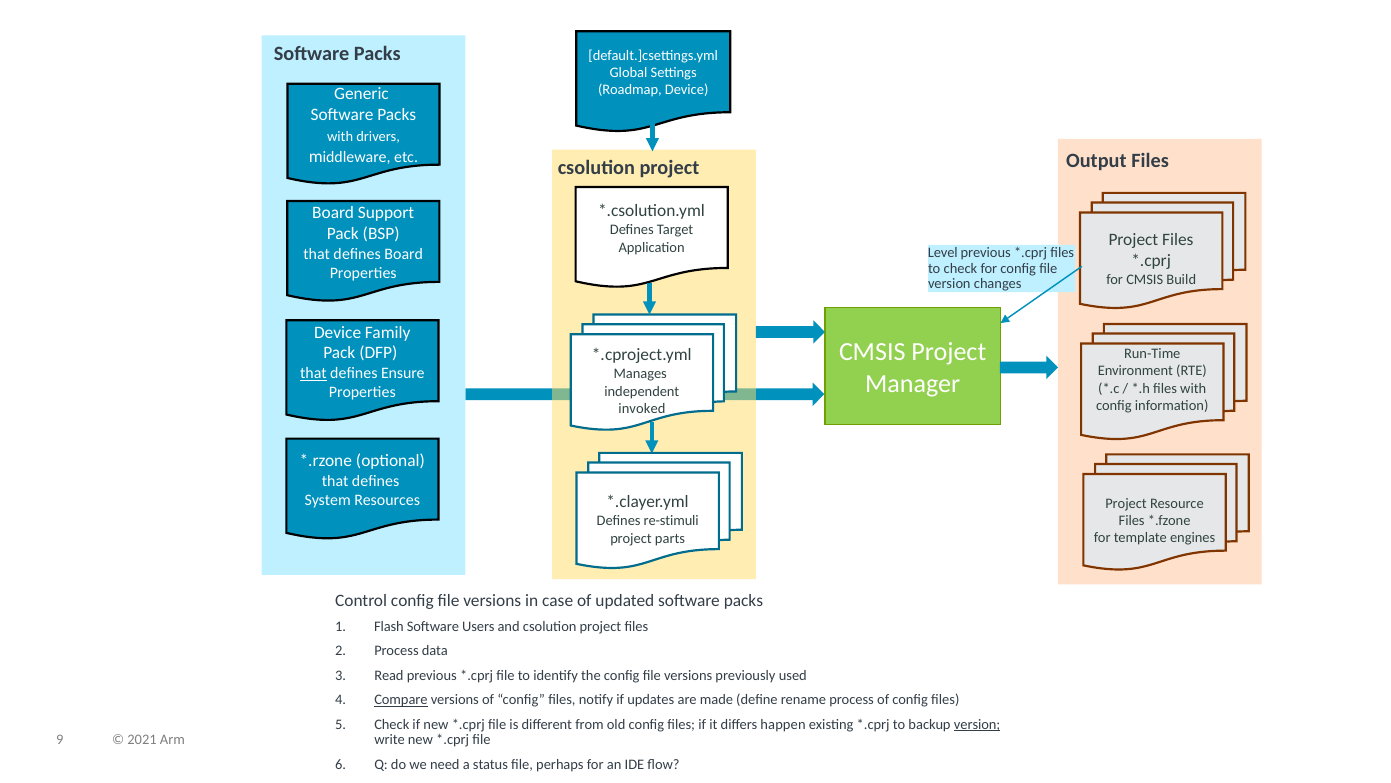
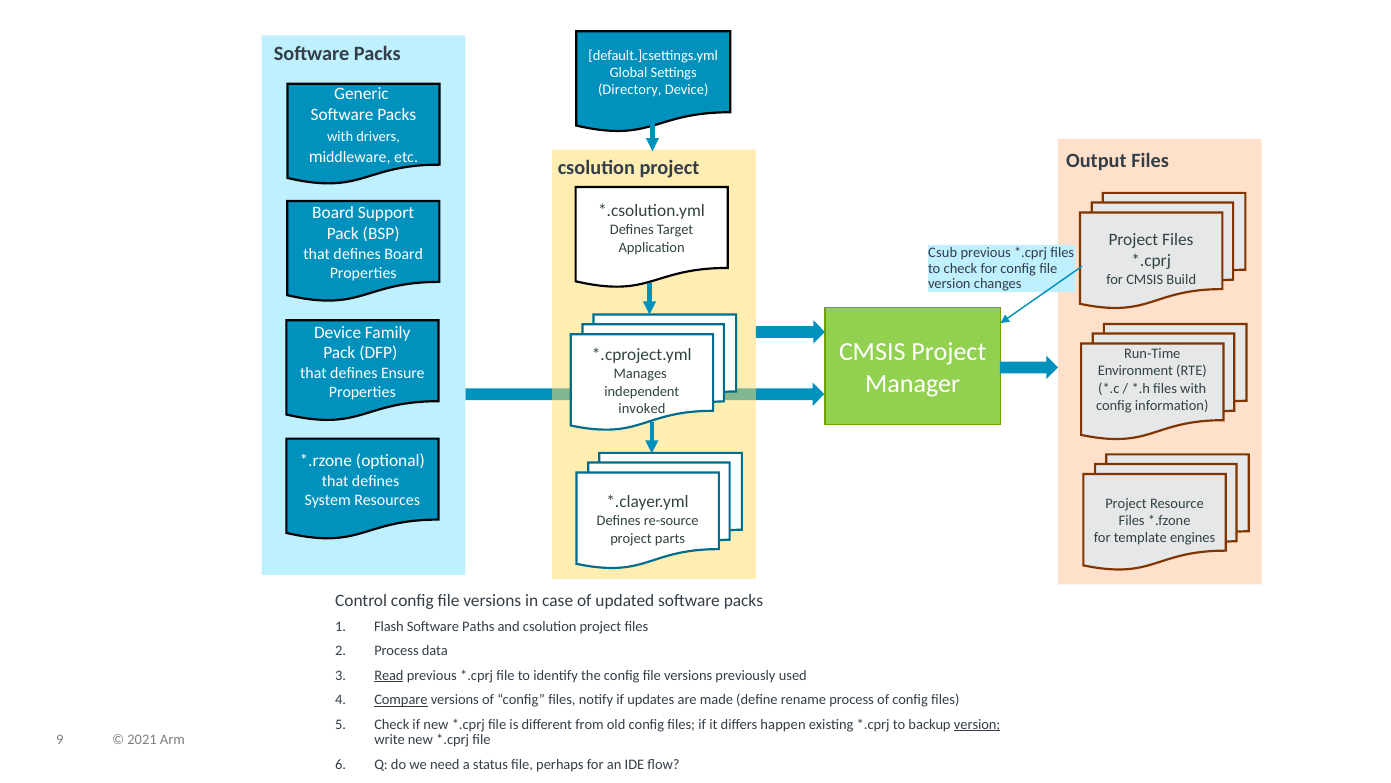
Roadmap: Roadmap -> Directory
Level: Level -> Csub
that at (313, 373) underline: present -> none
re-stimuli: re-stimuli -> re-source
Users: Users -> Paths
Read underline: none -> present
